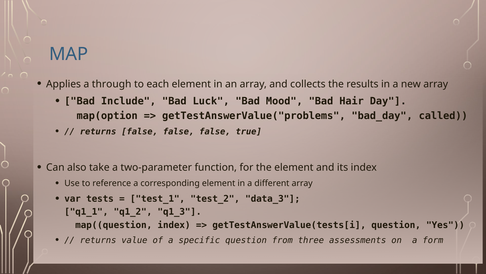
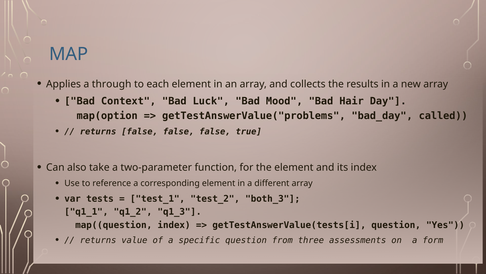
Include: Include -> Context
data_3: data_3 -> both_3
